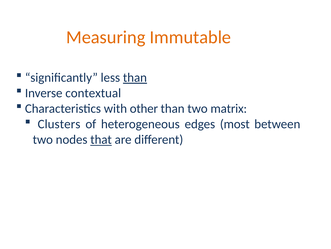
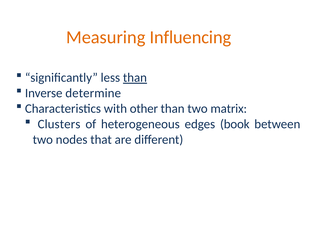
Immutable: Immutable -> Influencing
contextual: contextual -> determine
most: most -> book
that underline: present -> none
